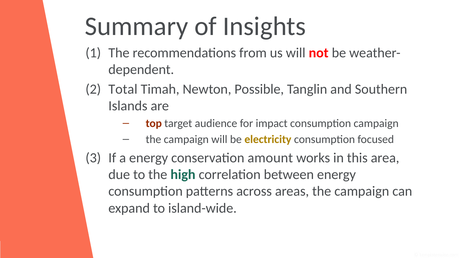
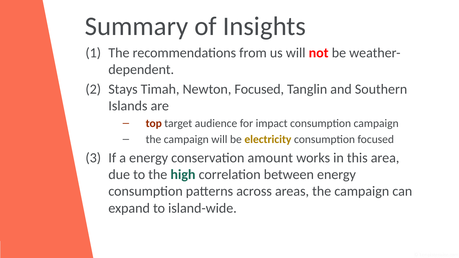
Total: Total -> Stays
Newton Possible: Possible -> Focused
